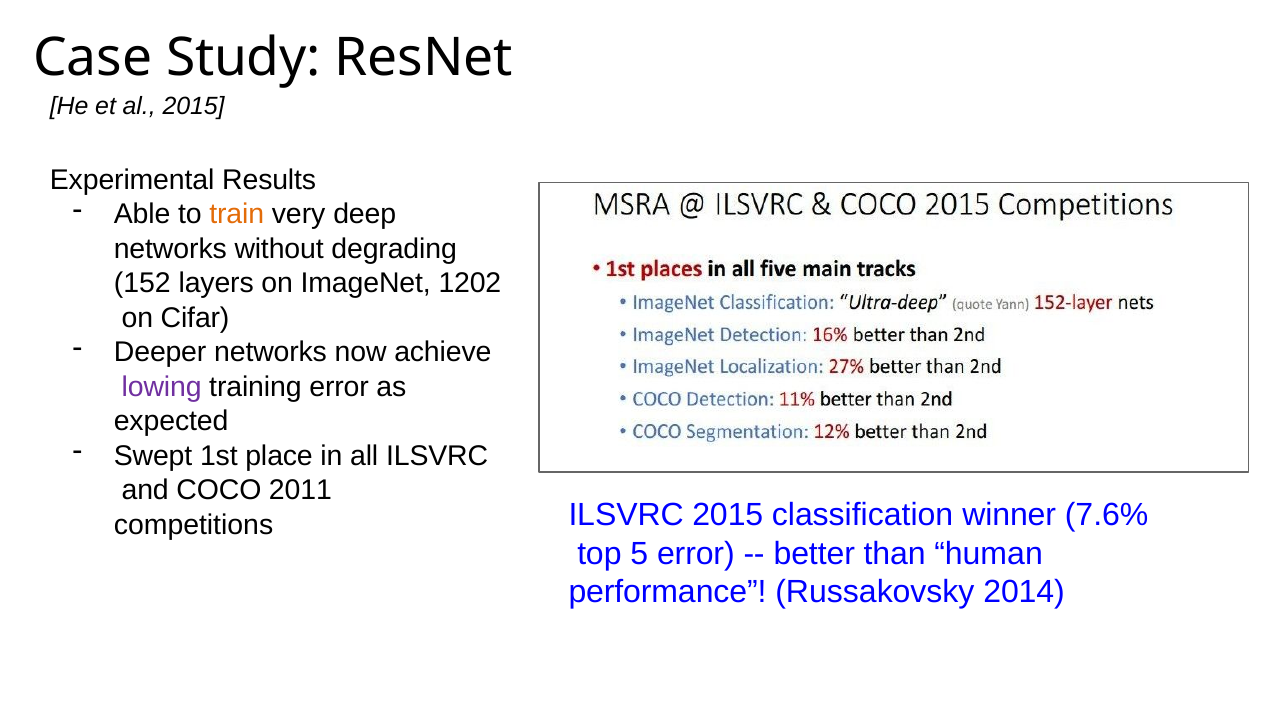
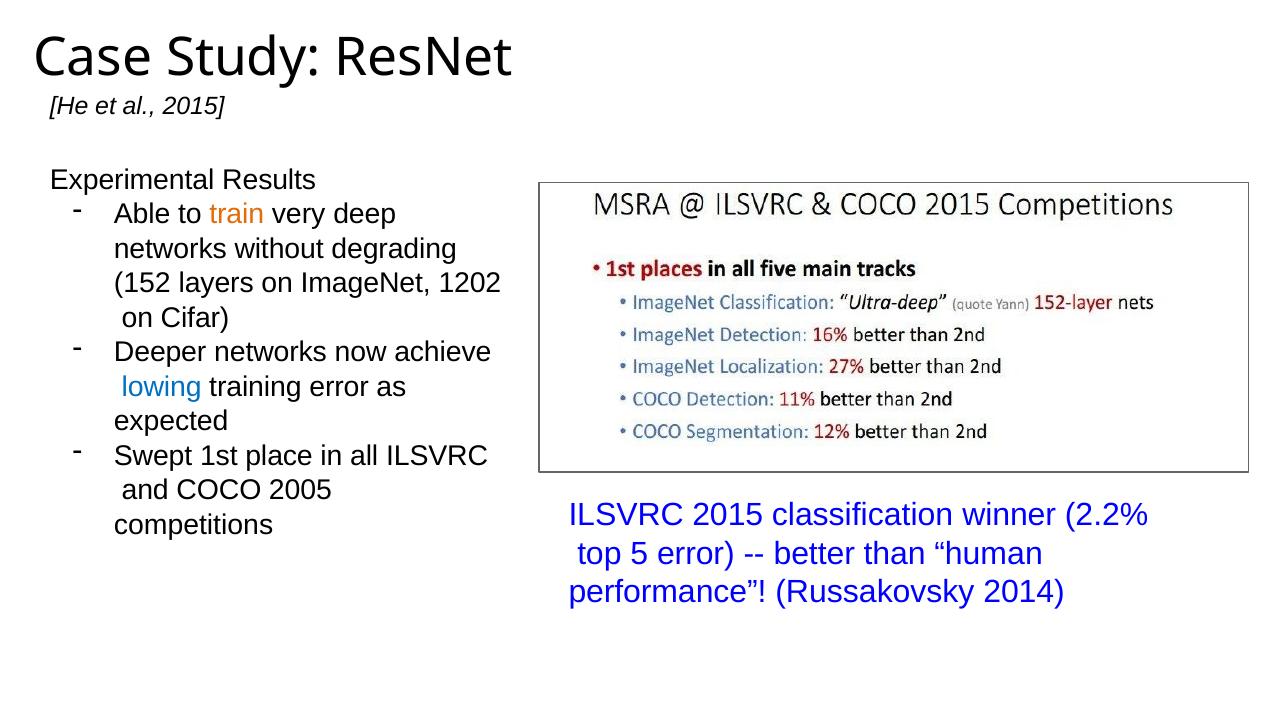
lowing colour: purple -> blue
2011: 2011 -> 2005
7.6%: 7.6% -> 2.2%
